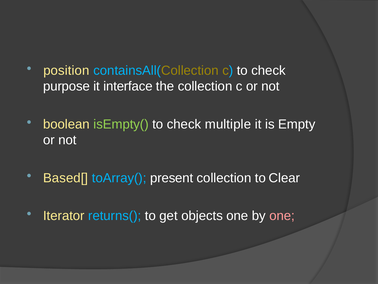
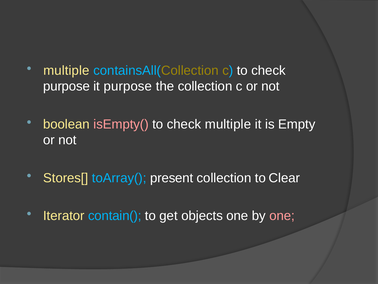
position at (66, 71): position -> multiple
it interface: interface -> purpose
isEmpty( colour: light green -> pink
Based[: Based[ -> Stores[
returns(: returns( -> contain(
